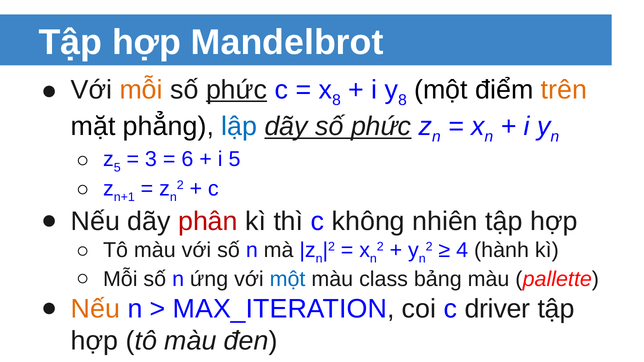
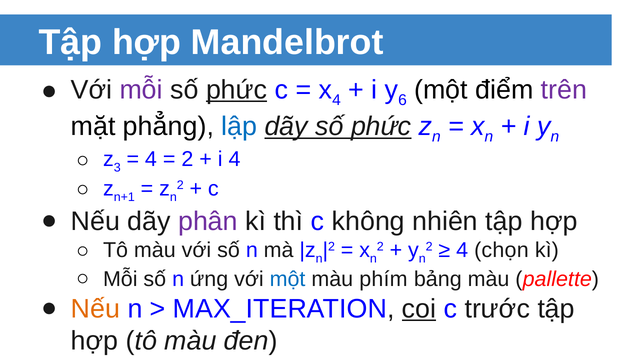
mỗi at (141, 90) colour: orange -> purple
8 at (337, 100): 8 -> 4
8 at (402, 100): 8 -> 6
trên colour: orange -> purple
5 at (117, 168): 5 -> 3
3 at (151, 159): 3 -> 4
6 at (187, 159): 6 -> 2
i 5: 5 -> 4
phân colour: red -> purple
hành: hành -> chọn
class: class -> phím
coi underline: none -> present
driver: driver -> trước
